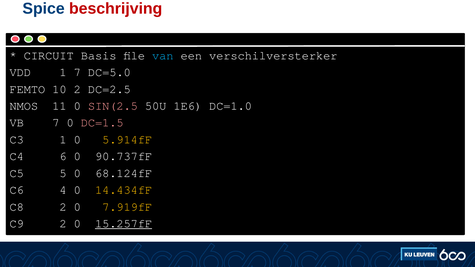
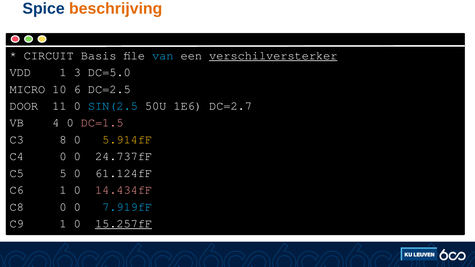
beschrijving colour: red -> orange
verschilversterker underline: none -> present
1 7: 7 -> 3
FEMTO: FEMTO -> MICRO
10 2: 2 -> 6
NMOS: NMOS -> DOOR
SIN(2.5 colour: pink -> light blue
DC=1.0: DC=1.0 -> DC=2.7
VB 7: 7 -> 4
C3 1: 1 -> 8
C4 6: 6 -> 0
90.737fF: 90.737fF -> 24.737fF
68.124fF: 68.124fF -> 61.124fF
C6 4: 4 -> 1
14.434fF colour: yellow -> pink
C8 2: 2 -> 0
7.919fF colour: yellow -> light blue
C9 2: 2 -> 1
